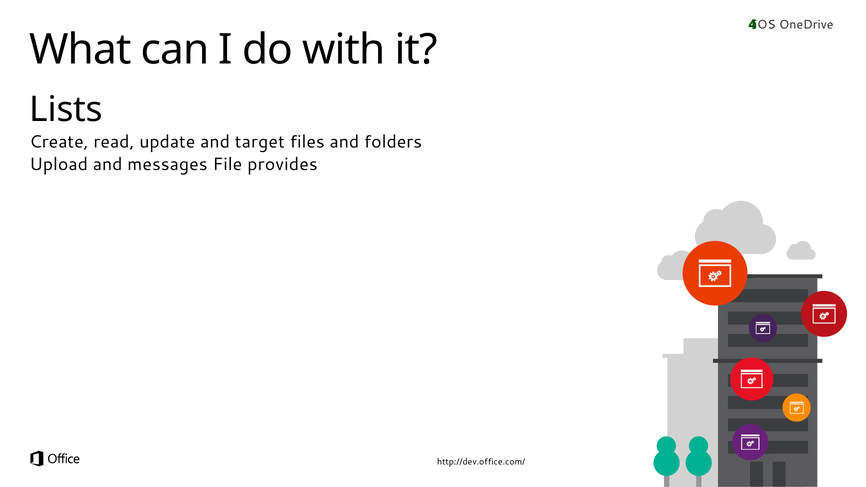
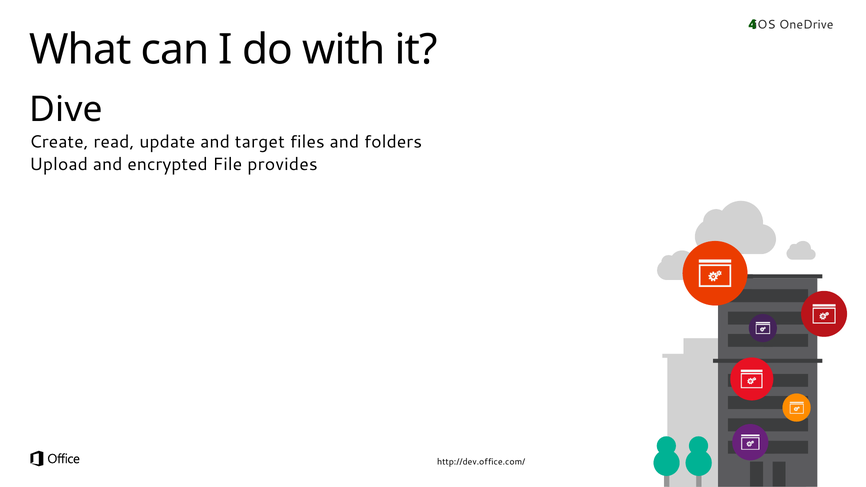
Lists: Lists -> Dive
messages: messages -> encrypted
